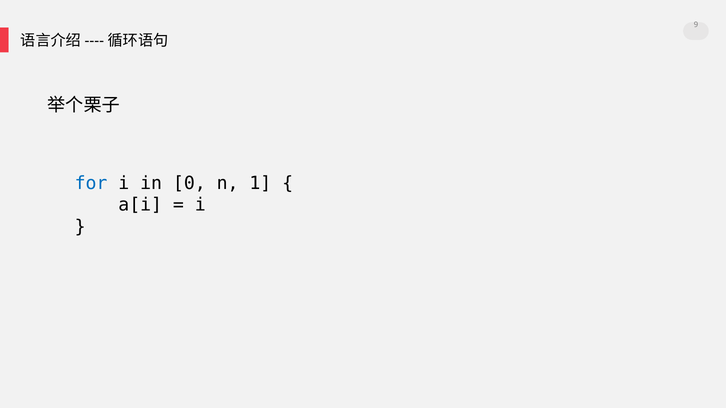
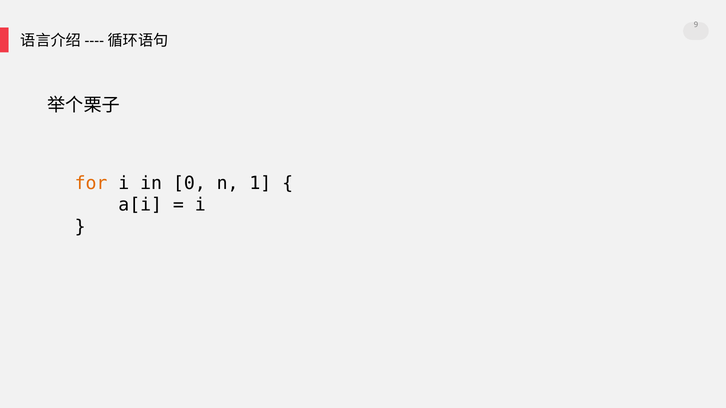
for colour: blue -> orange
